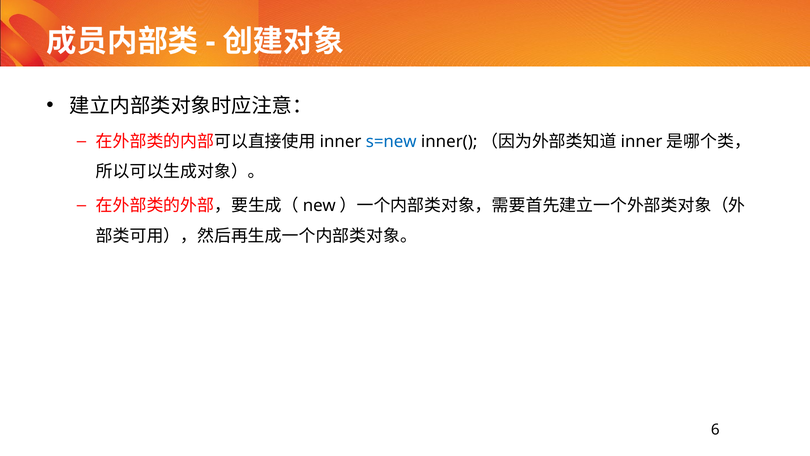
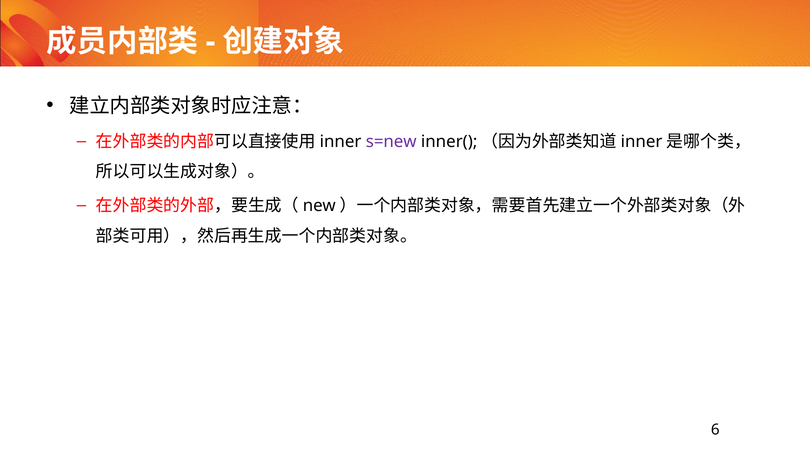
s=new colour: blue -> purple
